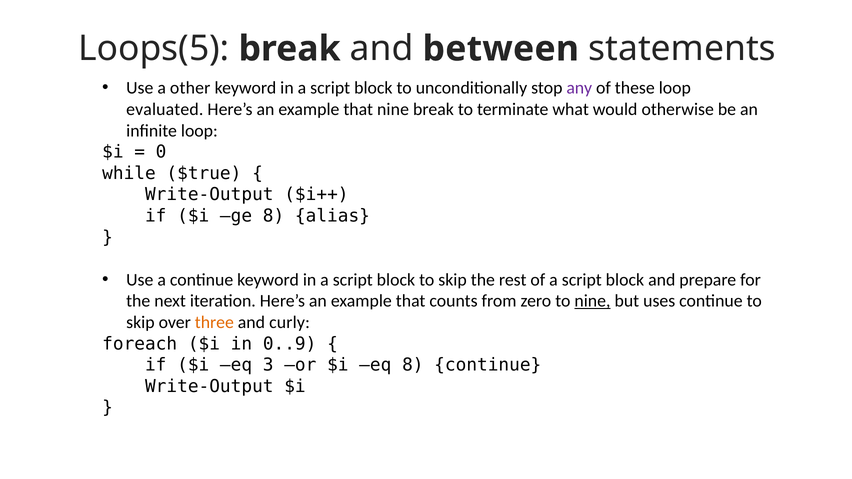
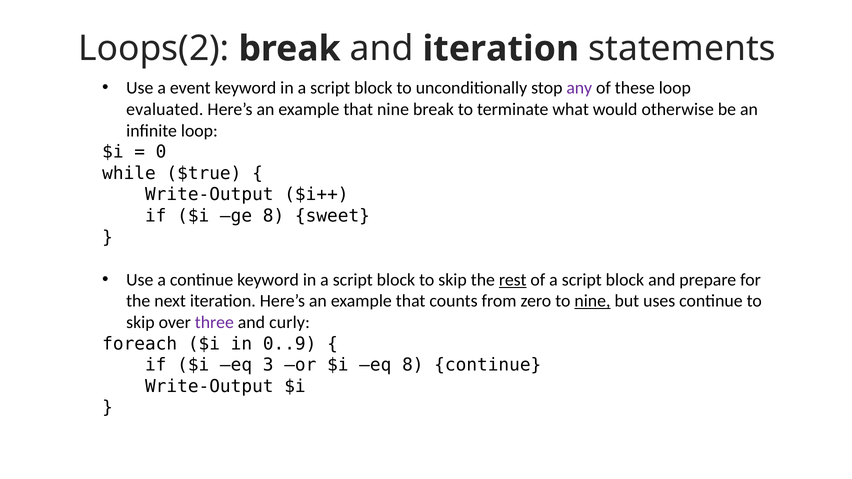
Loops(5: Loops(5 -> Loops(2
and between: between -> iteration
other: other -> event
alias: alias -> sweet
rest underline: none -> present
three colour: orange -> purple
